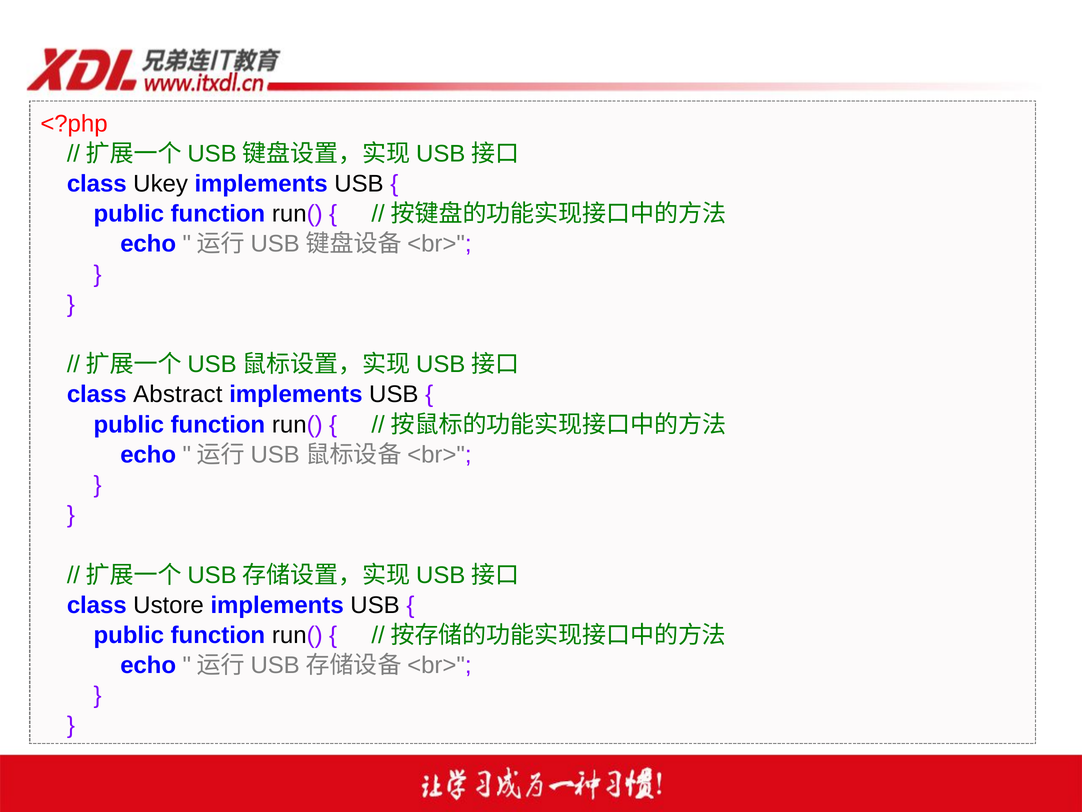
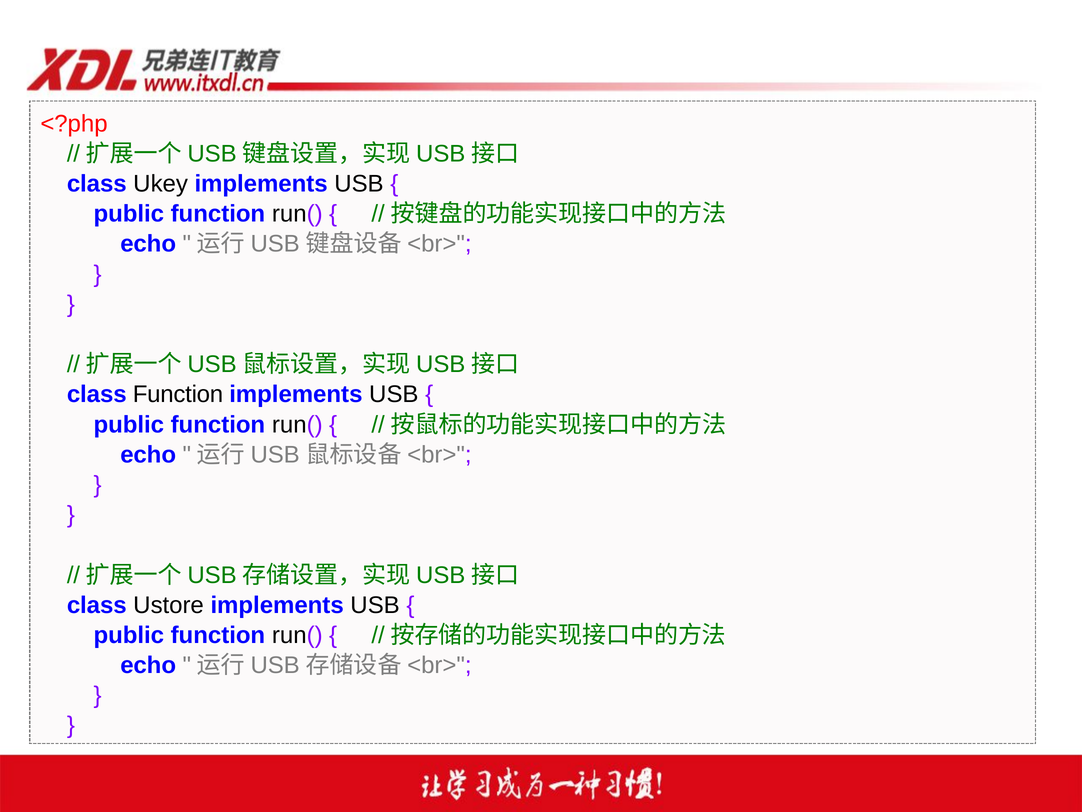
class Abstract: Abstract -> Function
